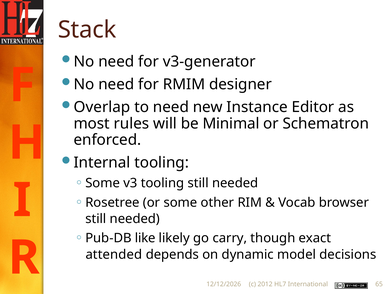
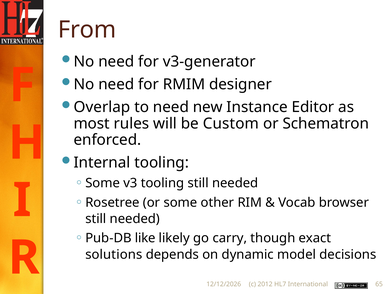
Stack: Stack -> From
Minimal: Minimal -> Custom
attended: attended -> solutions
